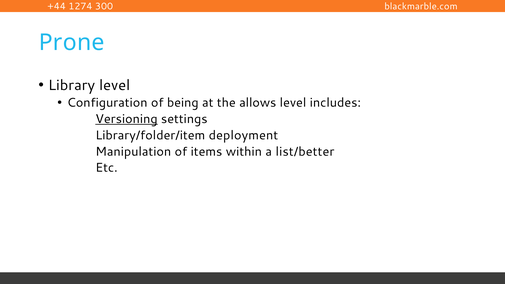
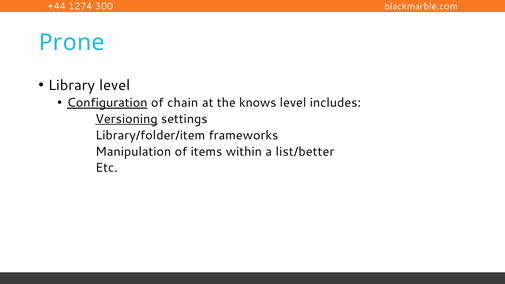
Configuration underline: none -> present
being: being -> chain
allows: allows -> knows
deployment: deployment -> frameworks
